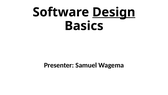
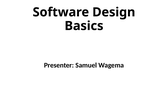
Design underline: present -> none
